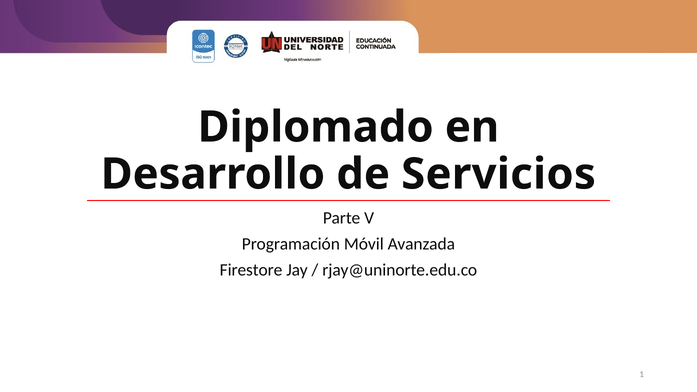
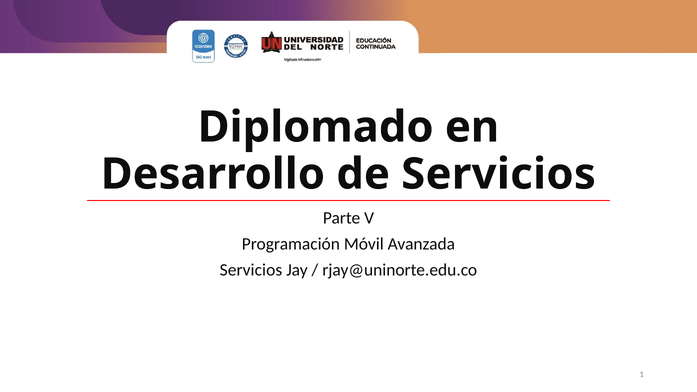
Firestore at (251, 270): Firestore -> Servicios
